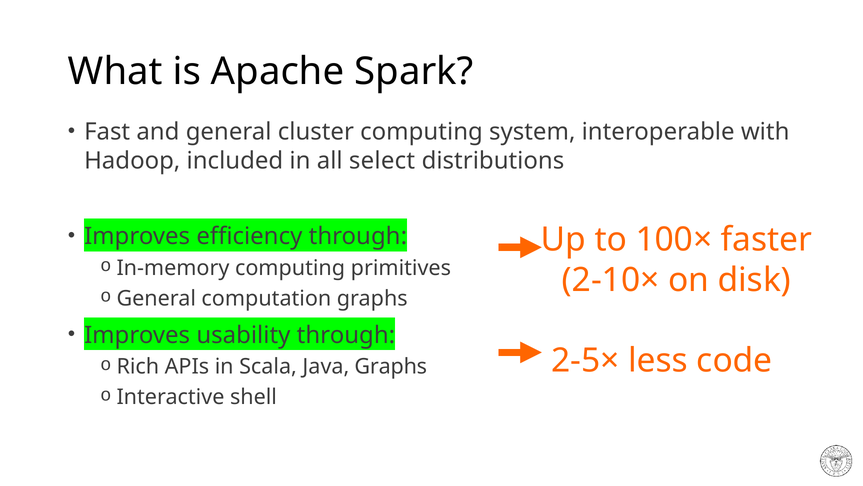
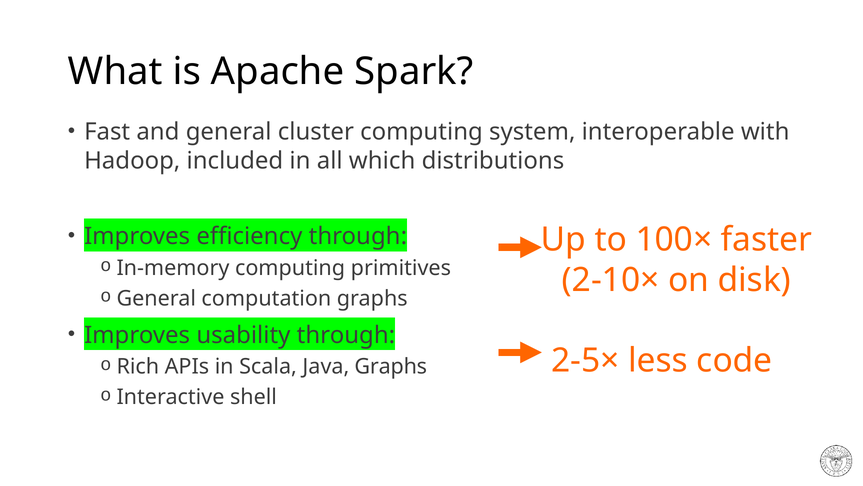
select: select -> which
